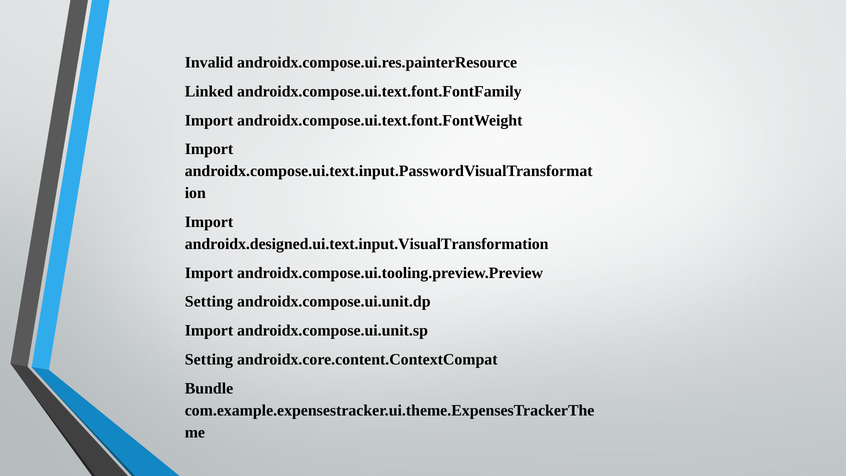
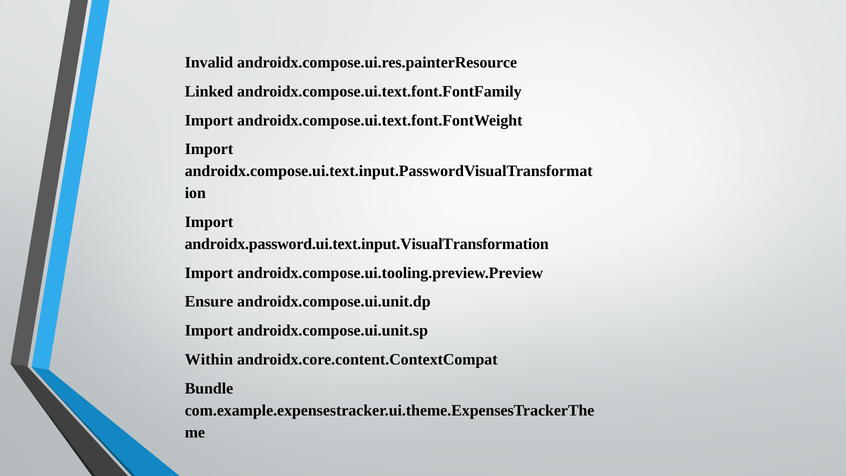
androidx.designed.ui.text.input.VisualTransformation: androidx.designed.ui.text.input.VisualTransformation -> androidx.password.ui.text.input.VisualTransformation
Setting at (209, 302): Setting -> Ensure
Setting at (209, 359): Setting -> Within
